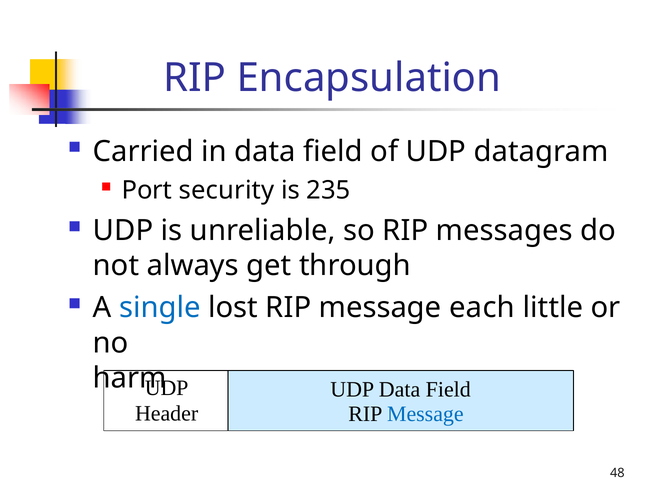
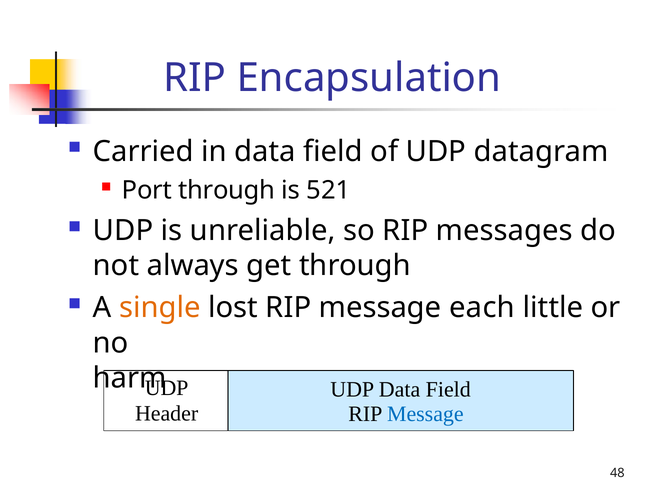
Port security: security -> through
235: 235 -> 521
single colour: blue -> orange
